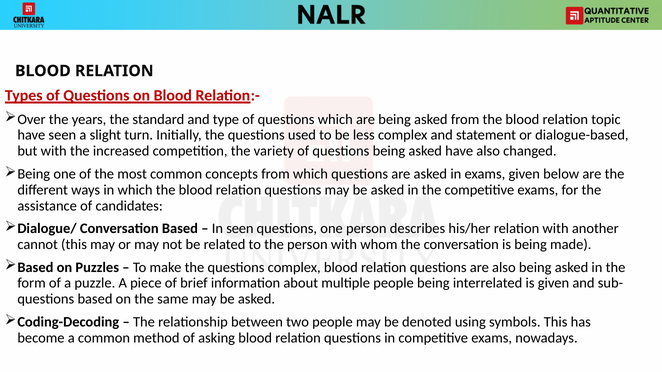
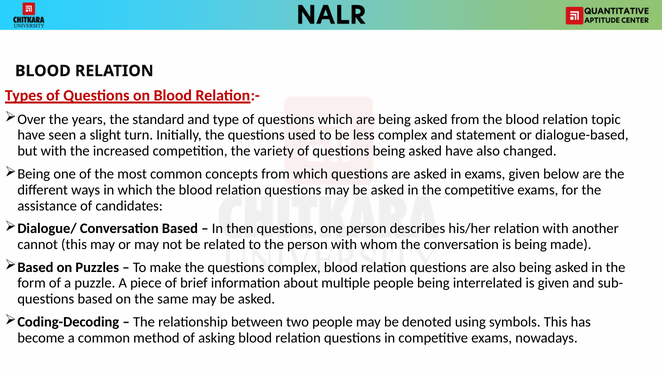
In seen: seen -> then
